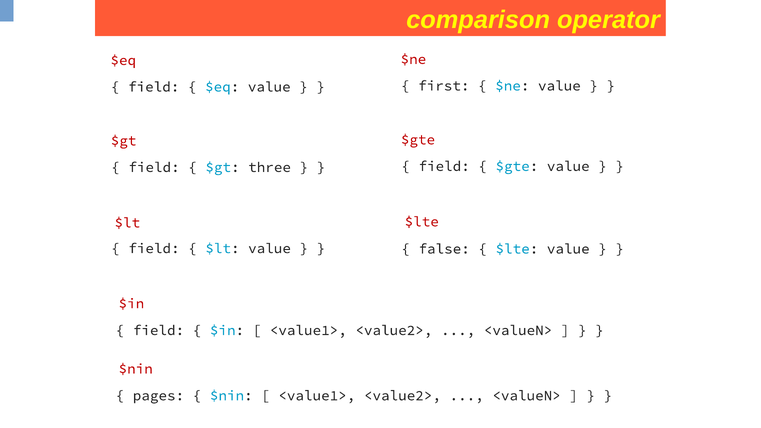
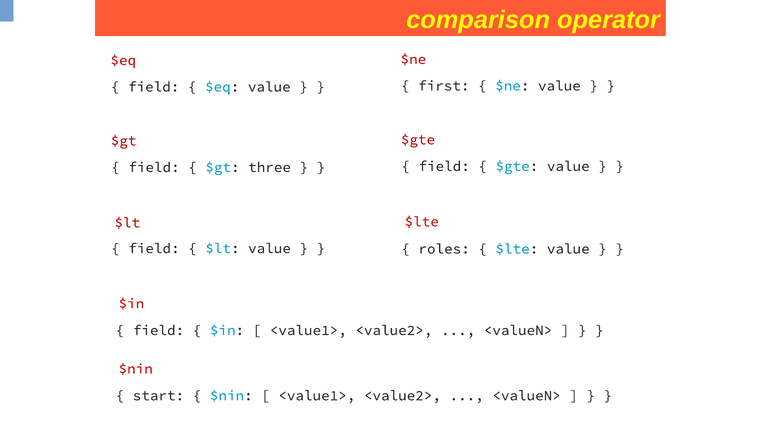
false: false -> roles
pages: pages -> start
